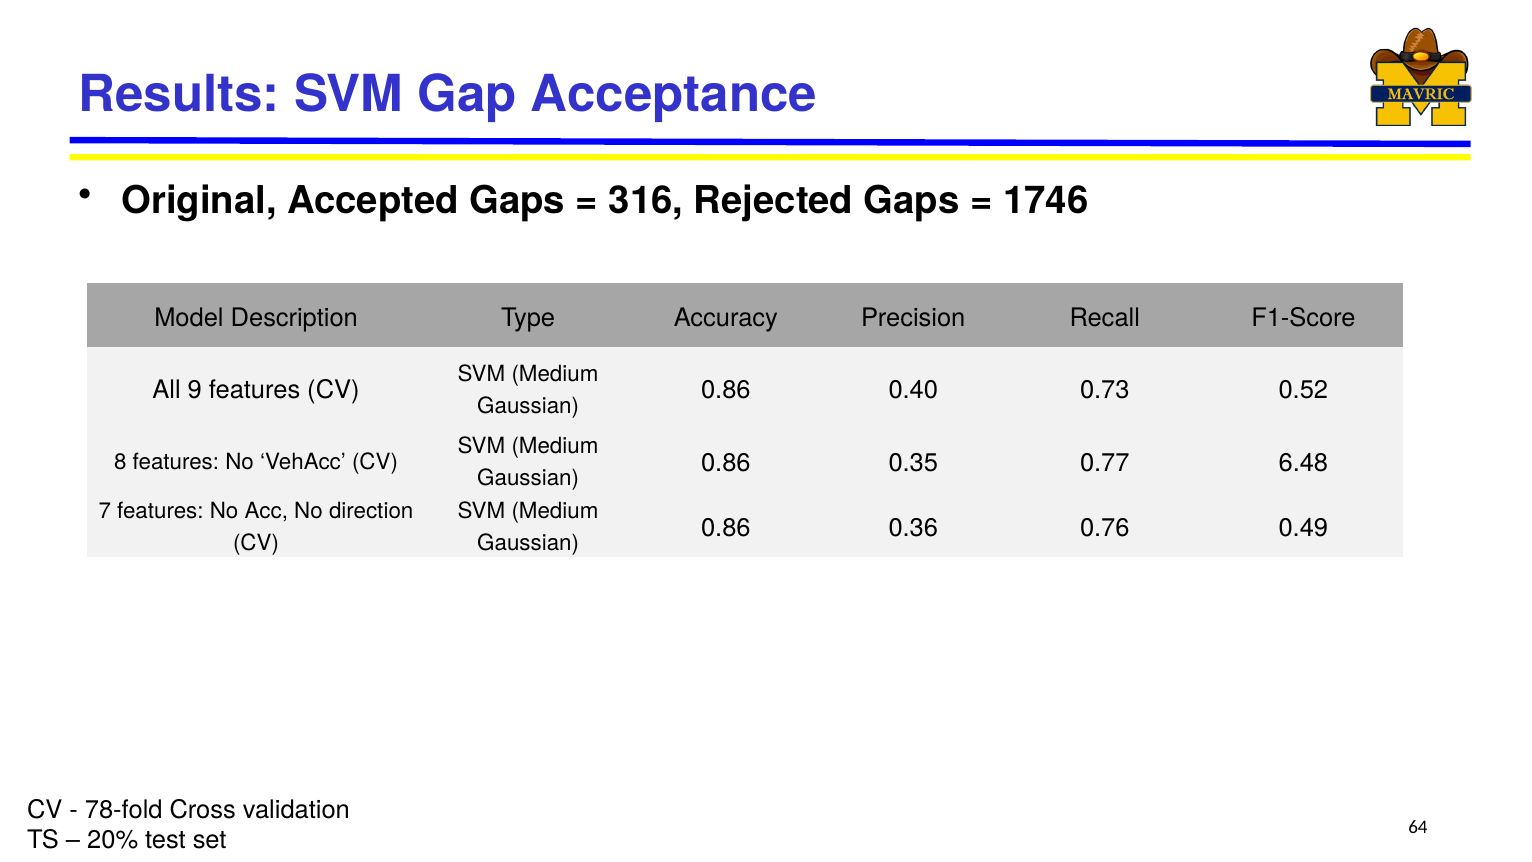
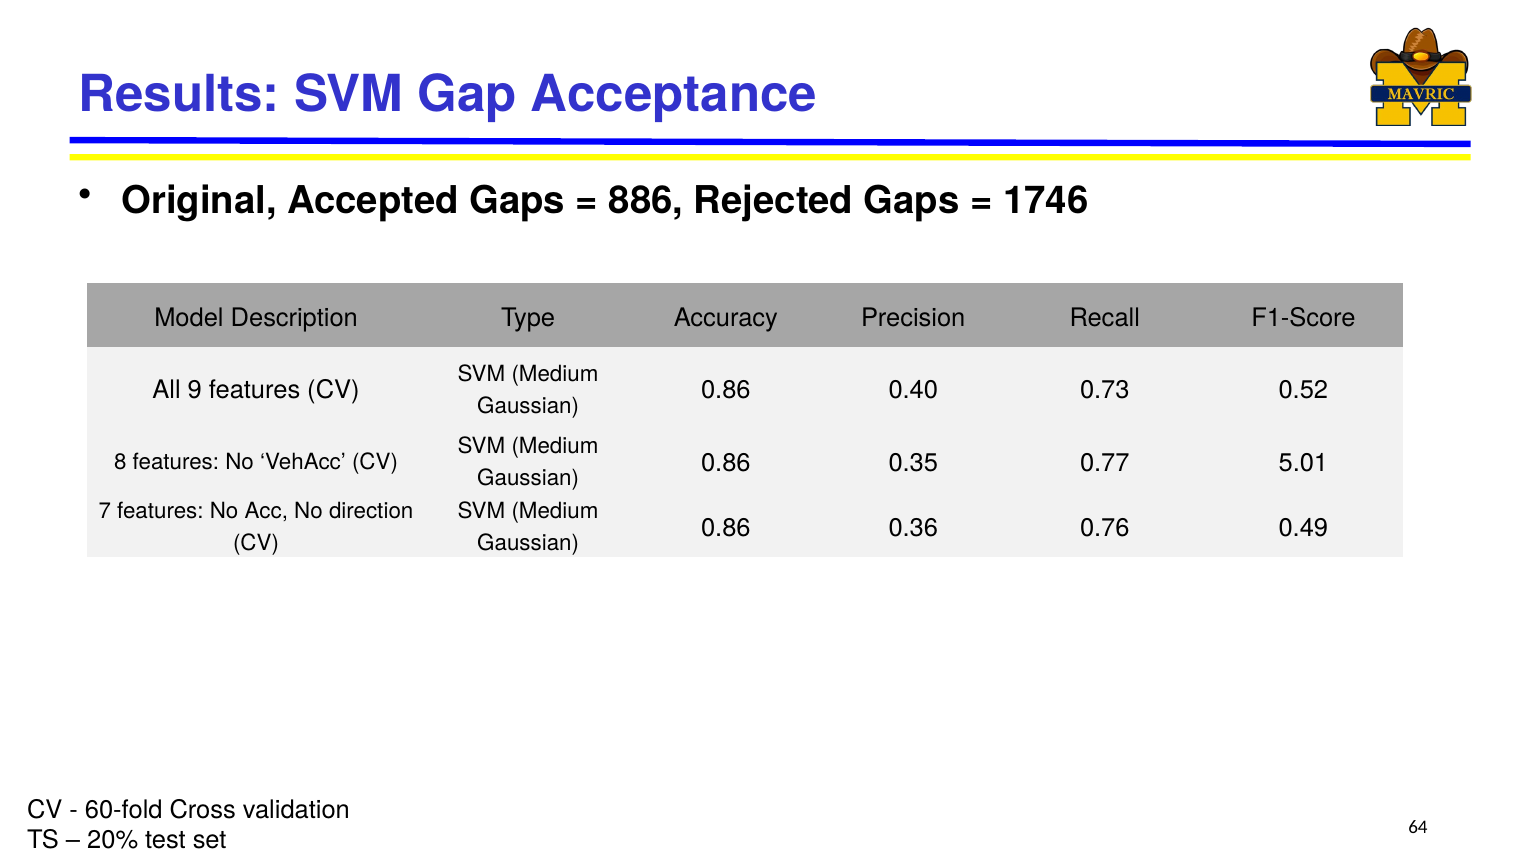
316: 316 -> 886
6.48: 6.48 -> 5.01
78-fold: 78-fold -> 60-fold
